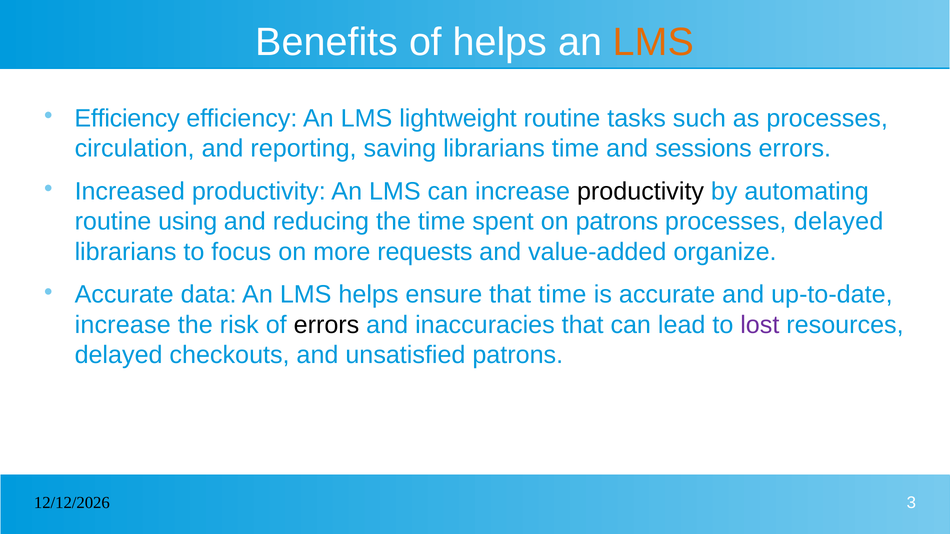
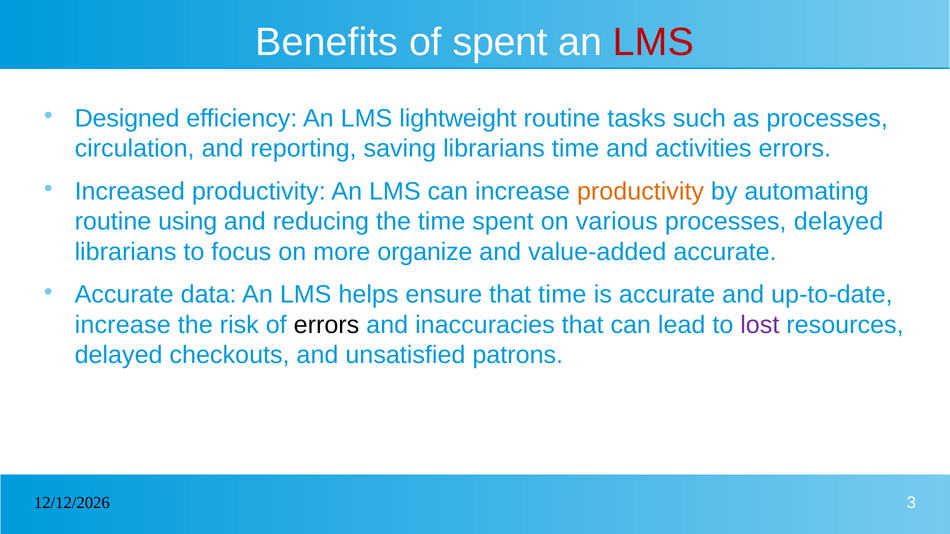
of helps: helps -> spent
LMS at (653, 42) colour: orange -> red
Efficiency at (127, 119): Efficiency -> Designed
sessions: sessions -> activities
productivity at (641, 192) colour: black -> orange
on patrons: patrons -> various
requests: requests -> organize
value-added organize: organize -> accurate
